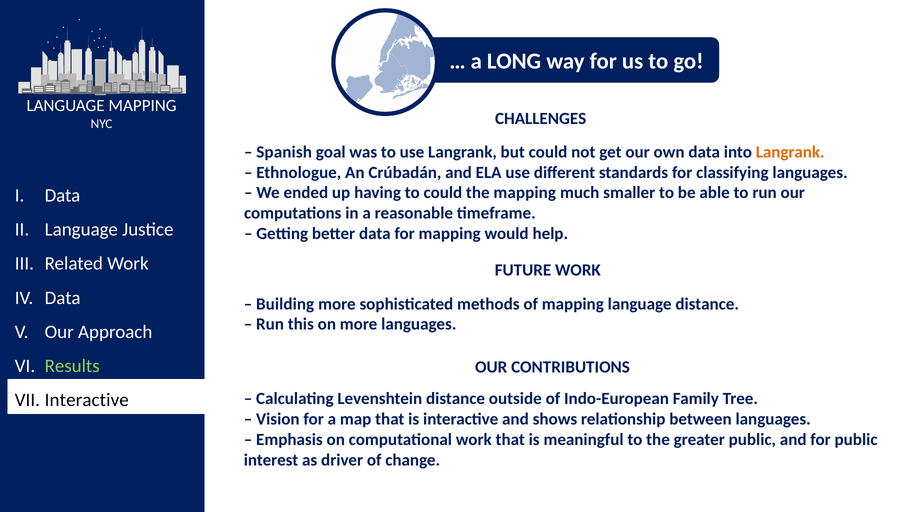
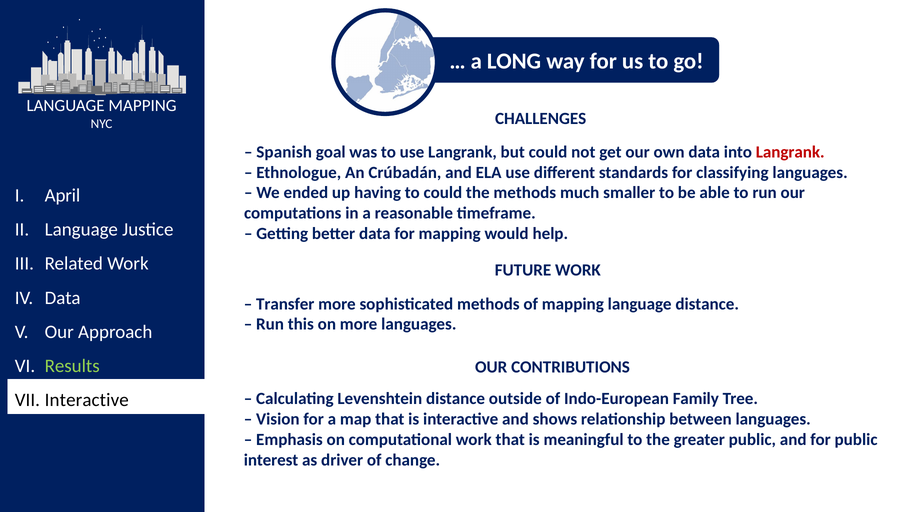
Langrank at (790, 152) colour: orange -> red
the mapping: mapping -> methods
Data at (62, 195): Data -> April
Building: Building -> Transfer
